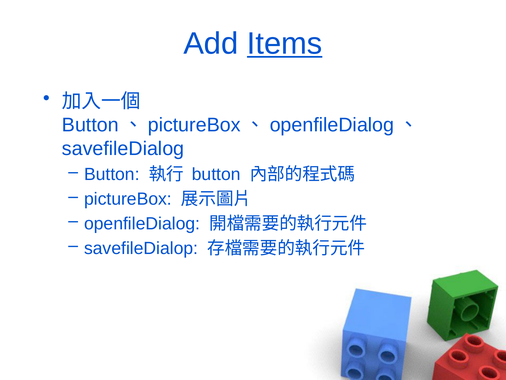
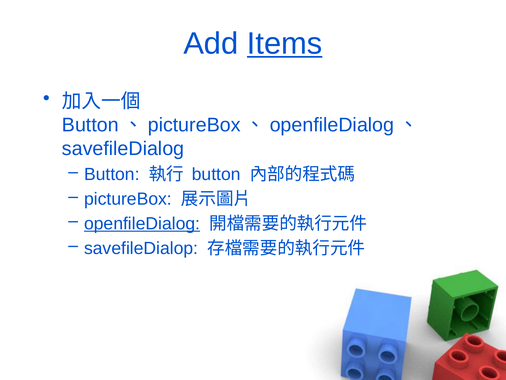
openfileDialog at (142, 223) underline: none -> present
